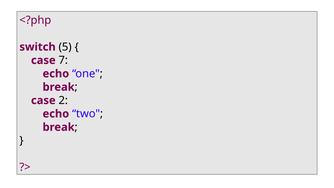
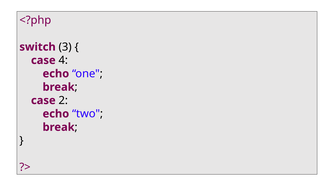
5: 5 -> 3
7: 7 -> 4
